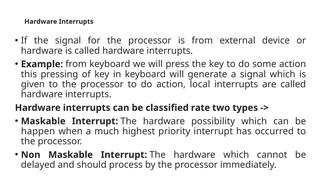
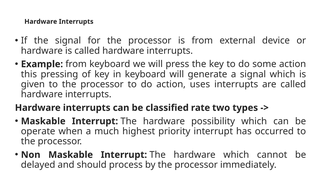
local: local -> uses
happen: happen -> operate
